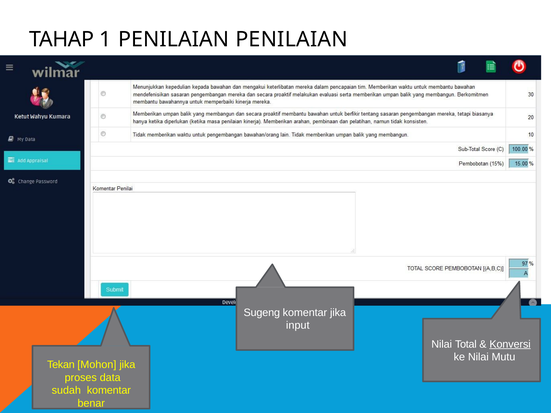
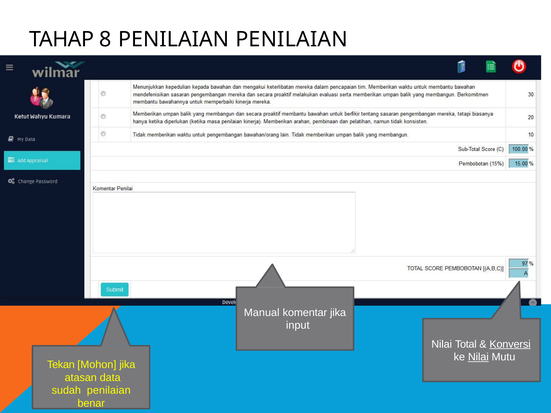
1: 1 -> 8
Sugeng: Sugeng -> Manual
Nilai at (478, 357) underline: none -> present
proses: proses -> atasan
sudah komentar: komentar -> penilaian
